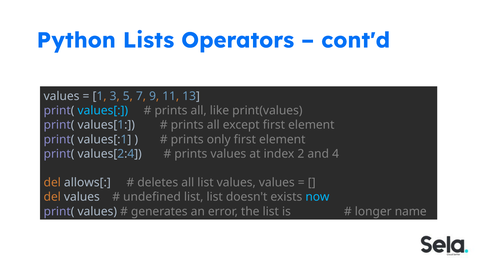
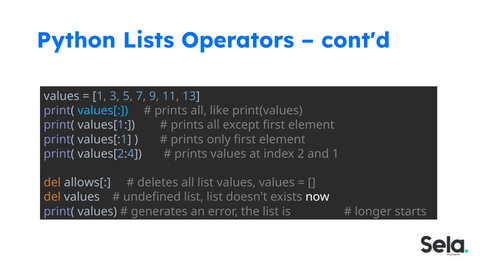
and 4: 4 -> 1
now colour: light blue -> white
name: name -> starts
